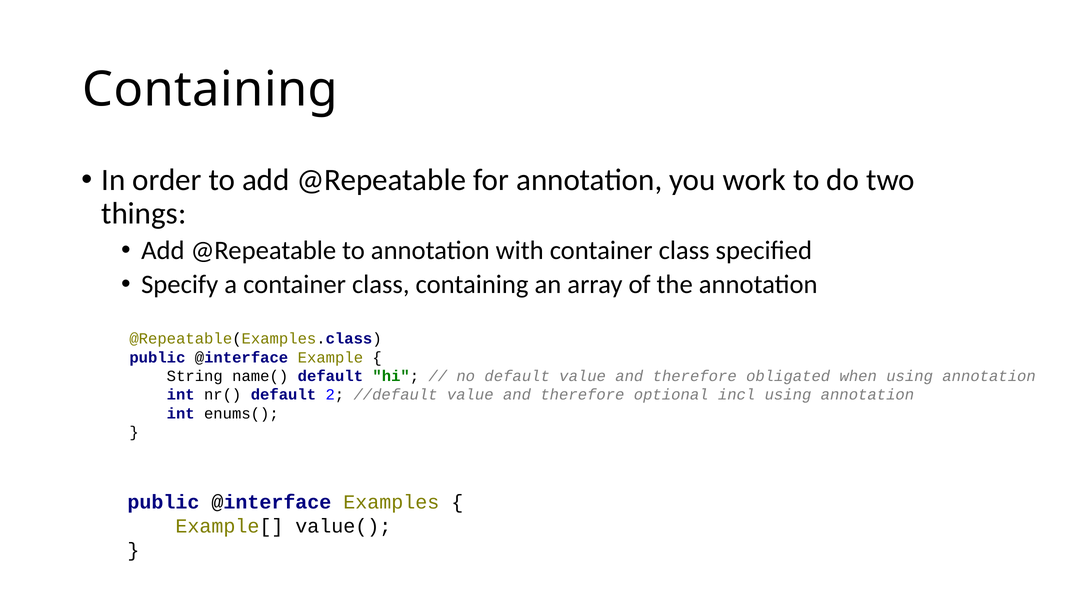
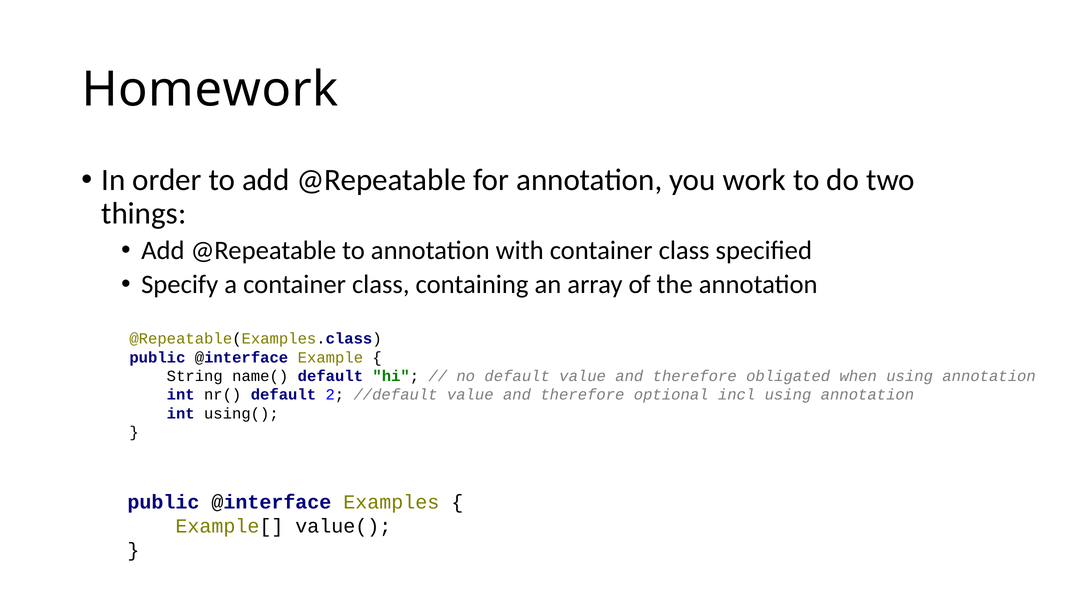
Containing at (210, 90): Containing -> Homework
enums(: enums( -> using(
